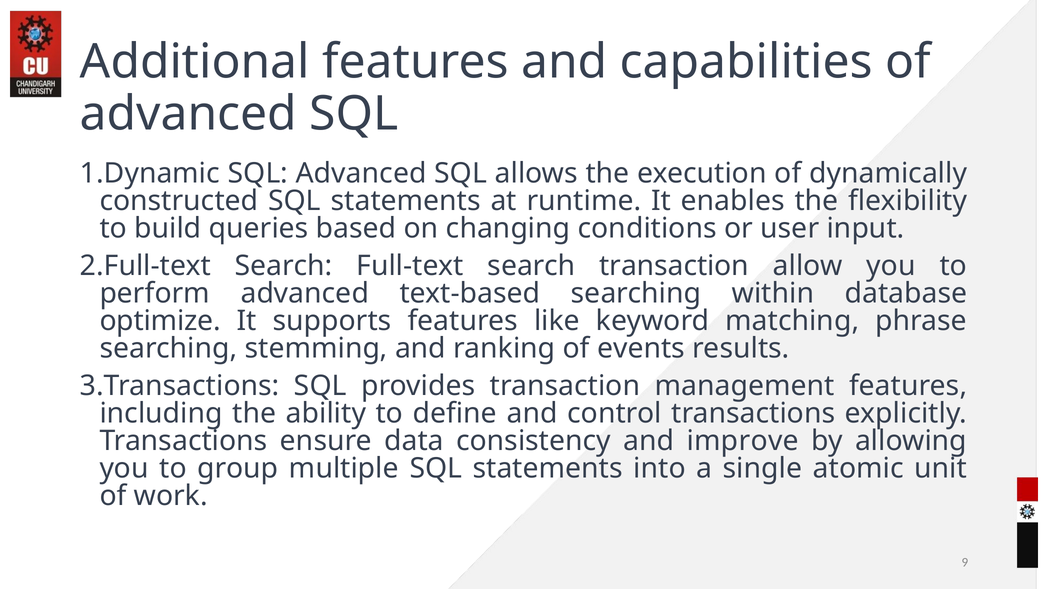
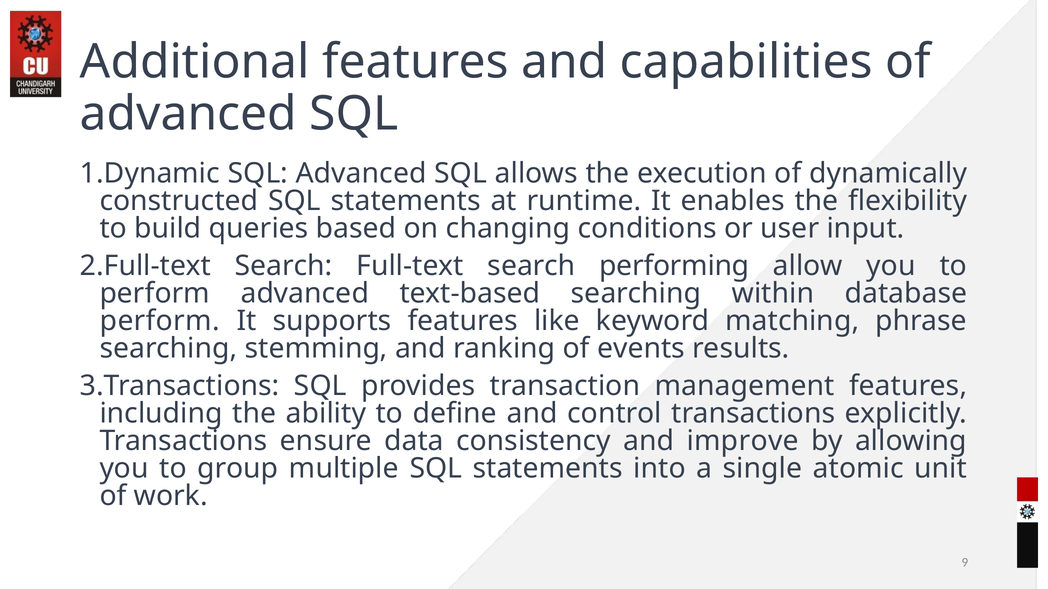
search transaction: transaction -> performing
optimize at (160, 321): optimize -> perform
